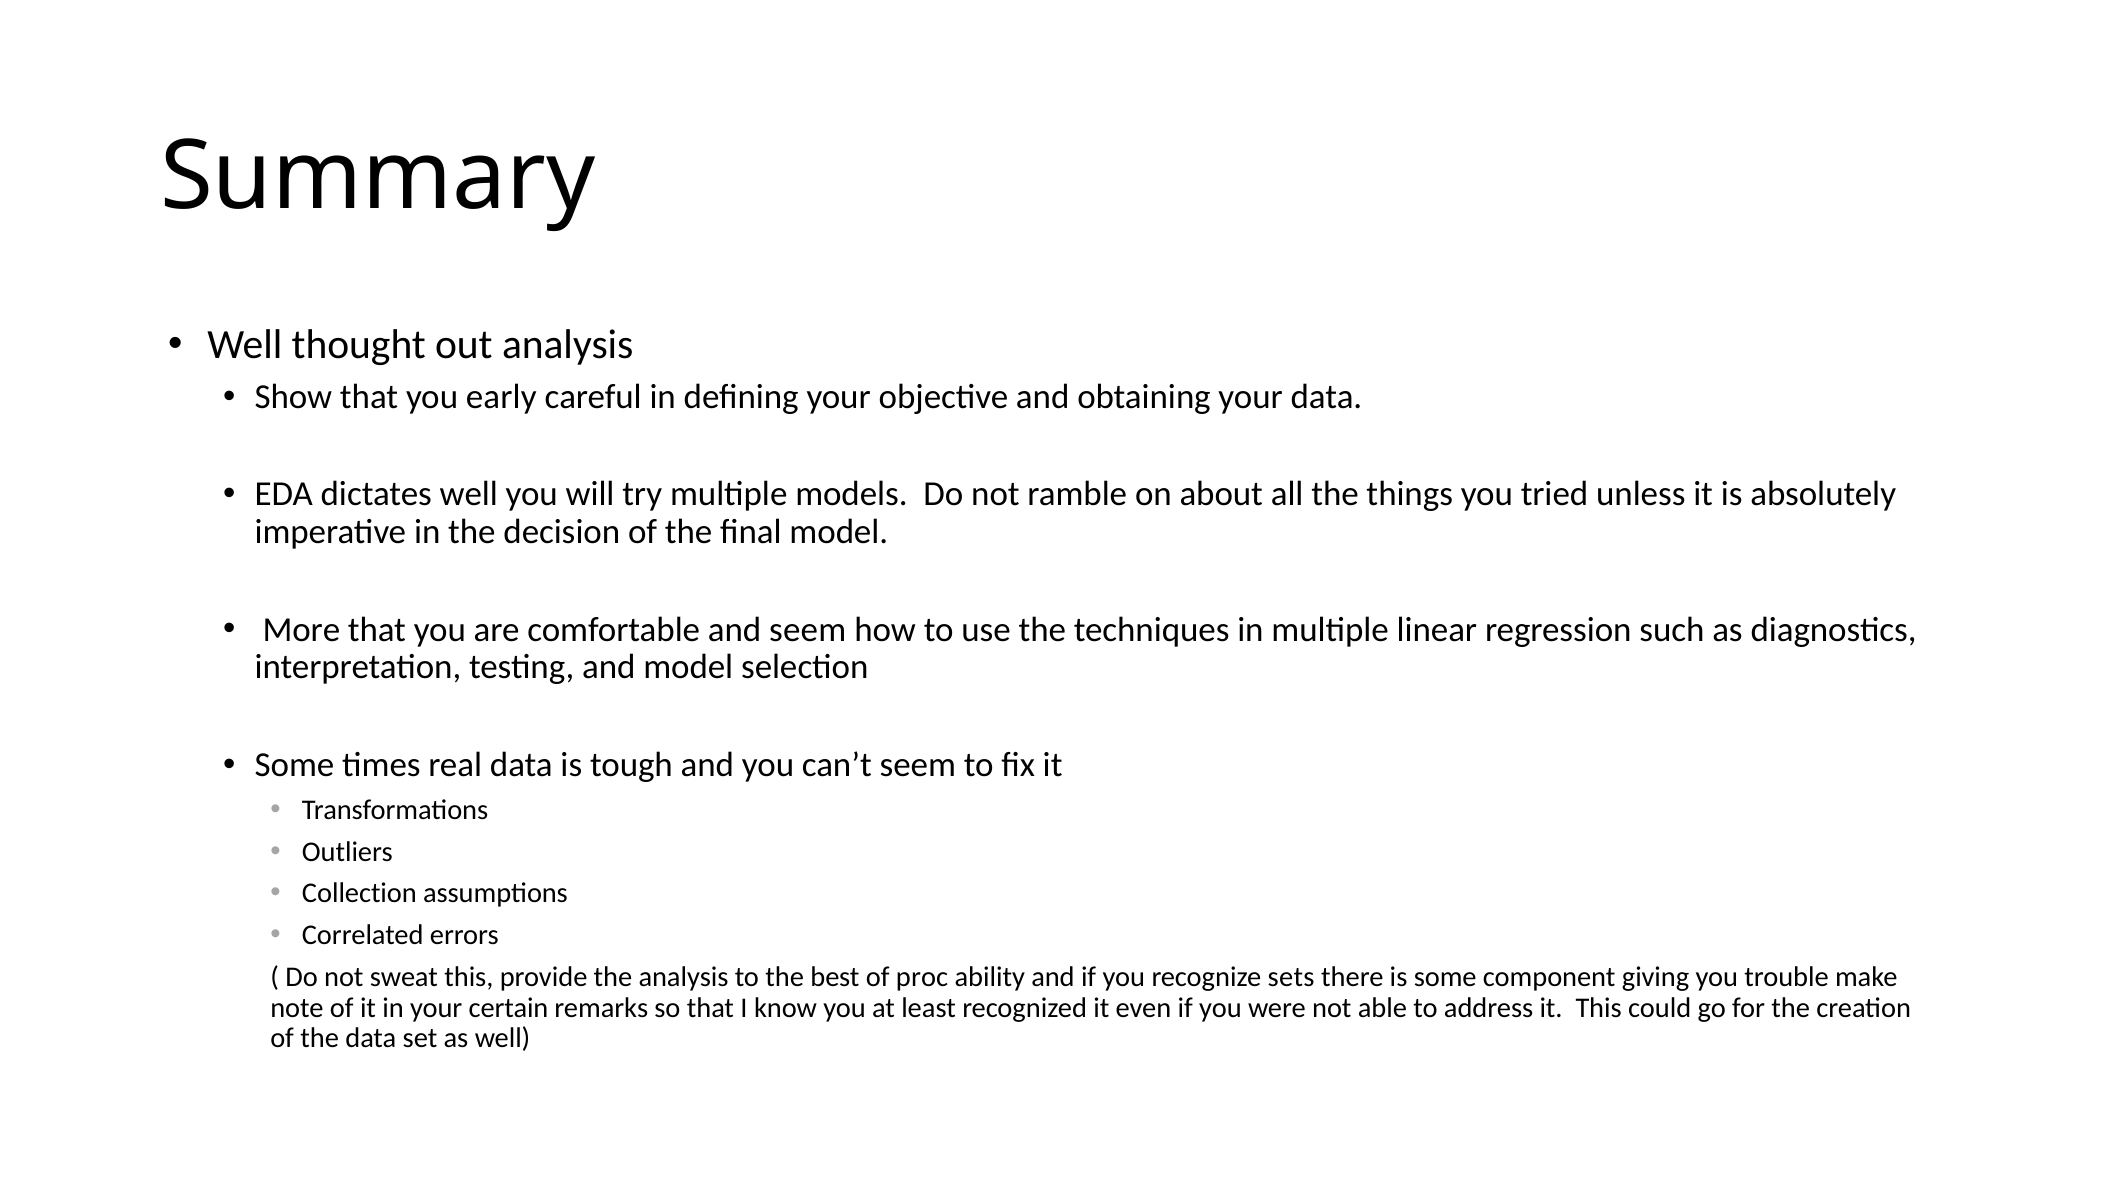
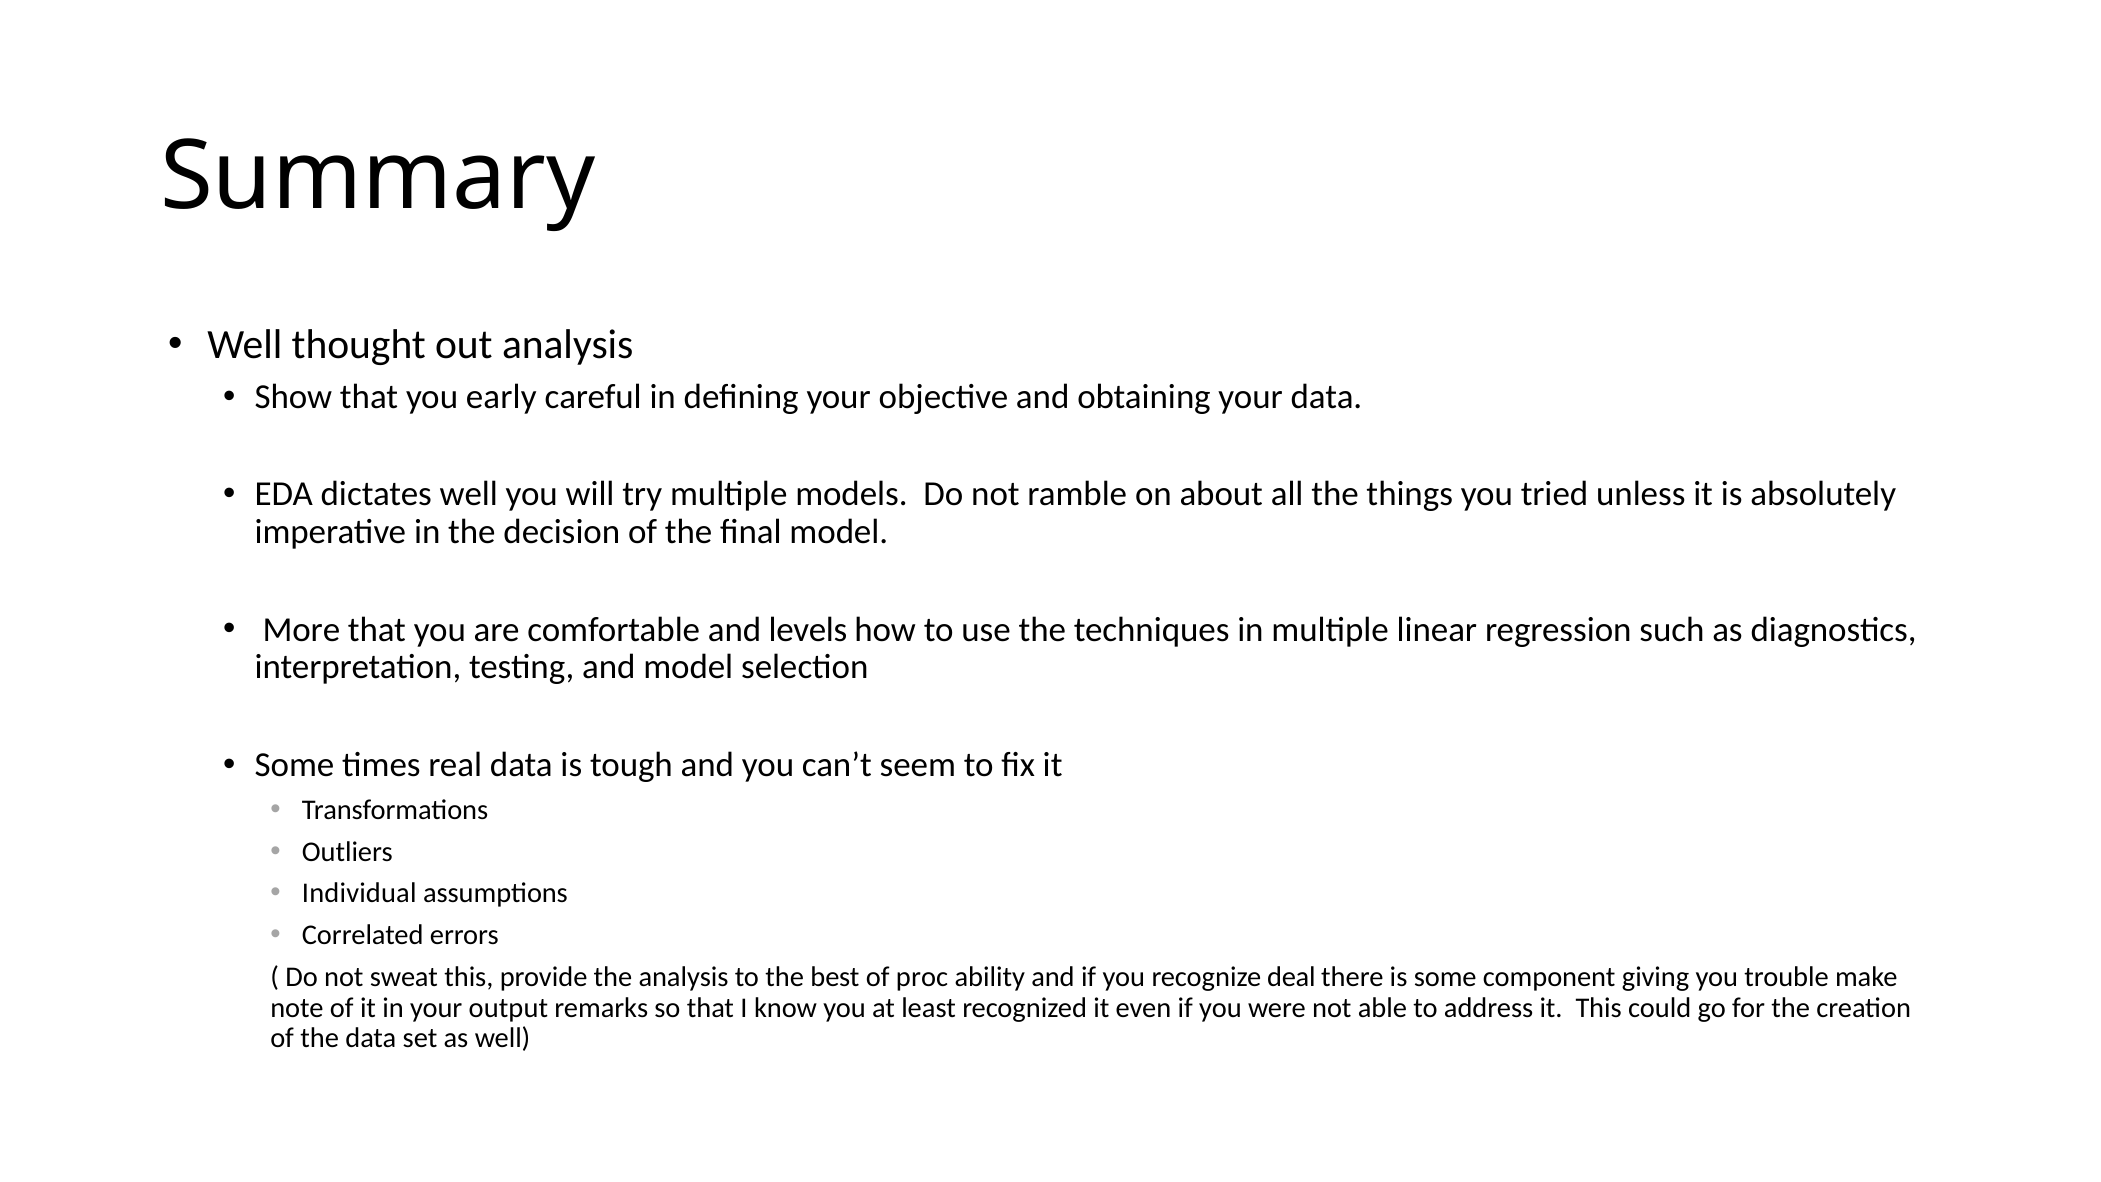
and seem: seem -> levels
Collection: Collection -> Individual
sets: sets -> deal
certain: certain -> output
